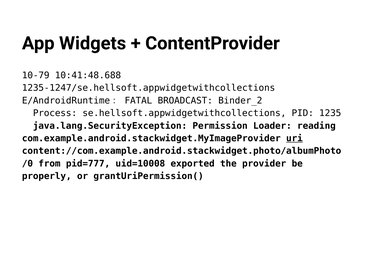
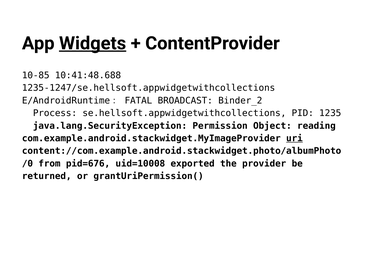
Widgets underline: none -> present
10-79: 10-79 -> 10-85
Loader: Loader -> Object
pid=777: pid=777 -> pid=676
properly: properly -> returned
